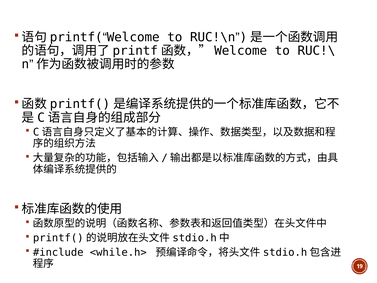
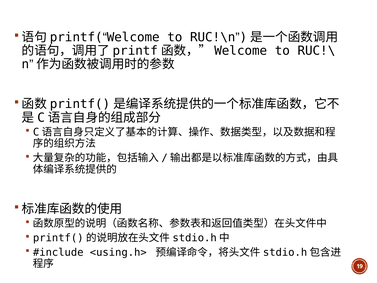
<while.h>: <while.h> -> <using.h>
